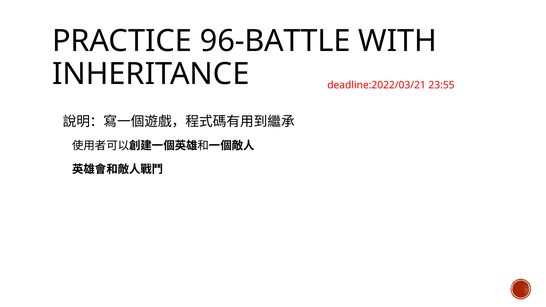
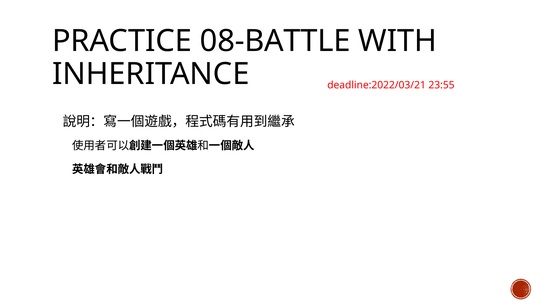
96-BATTLE: 96-BATTLE -> 08-BATTLE
